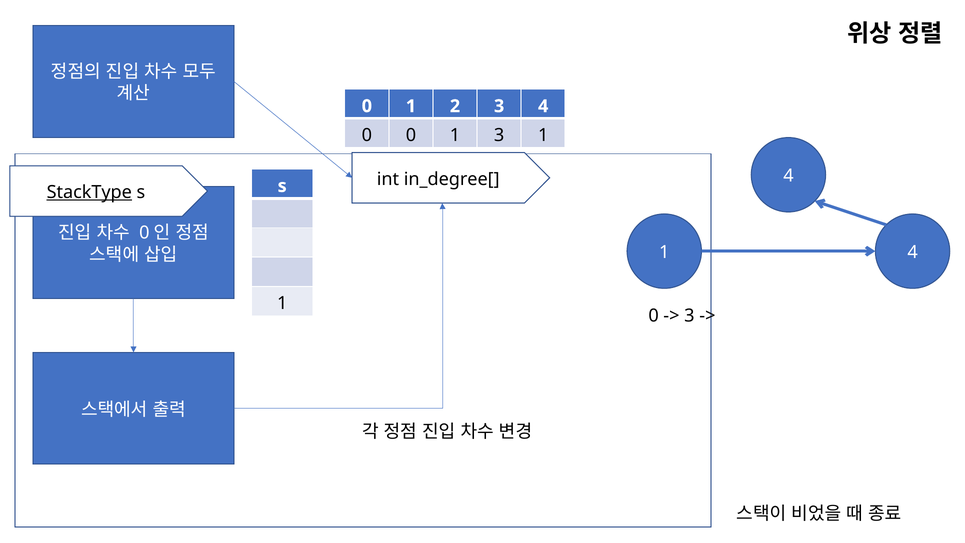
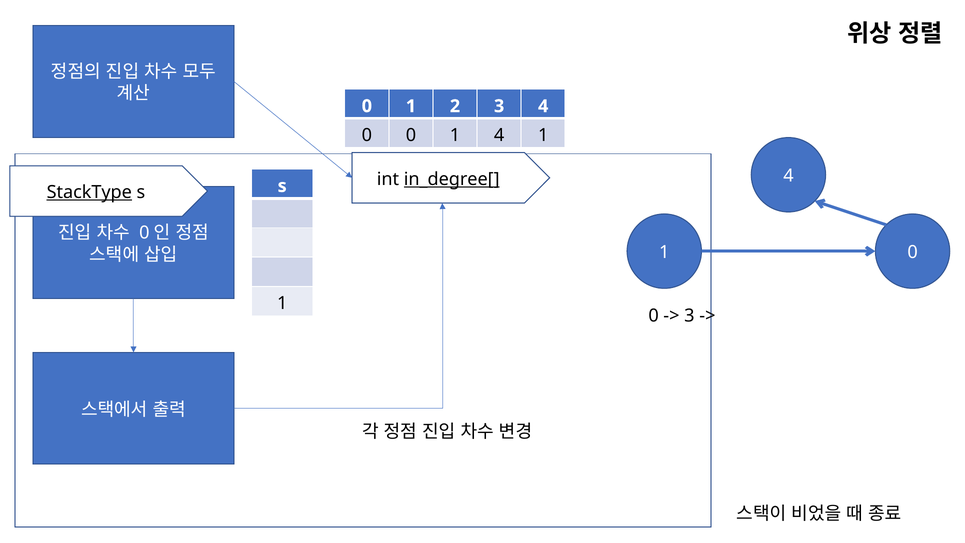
1 3: 3 -> 4
in_degree[ underline: none -> present
4 at (913, 252): 4 -> 0
